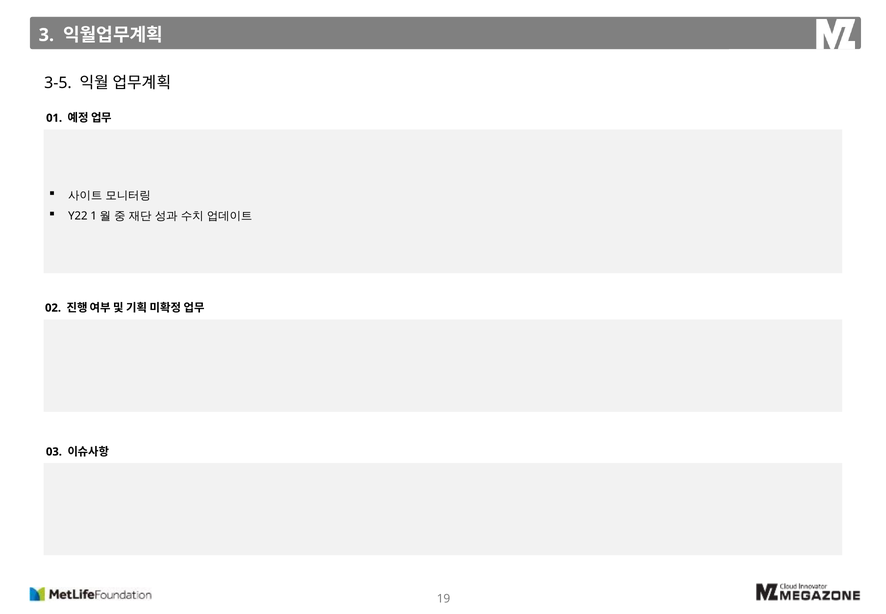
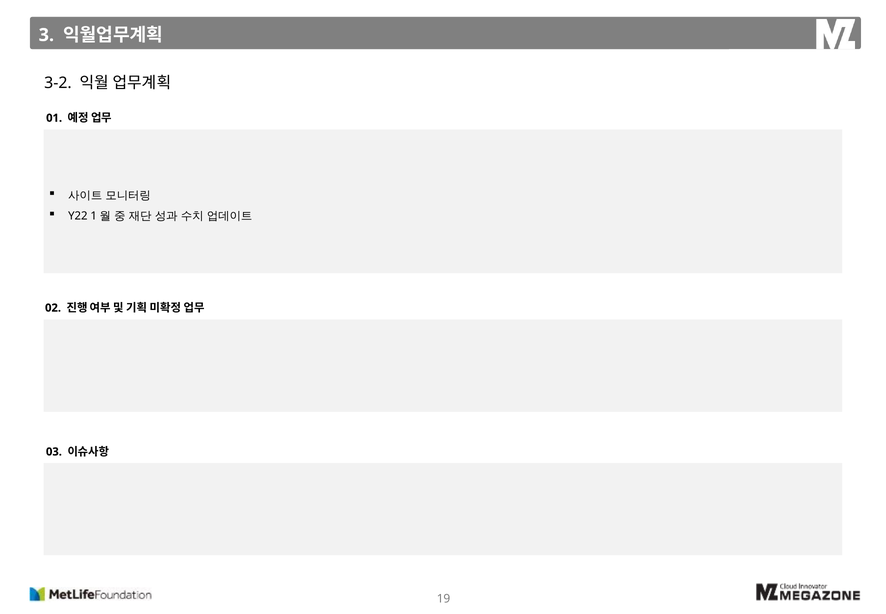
3-5: 3-5 -> 3-2
